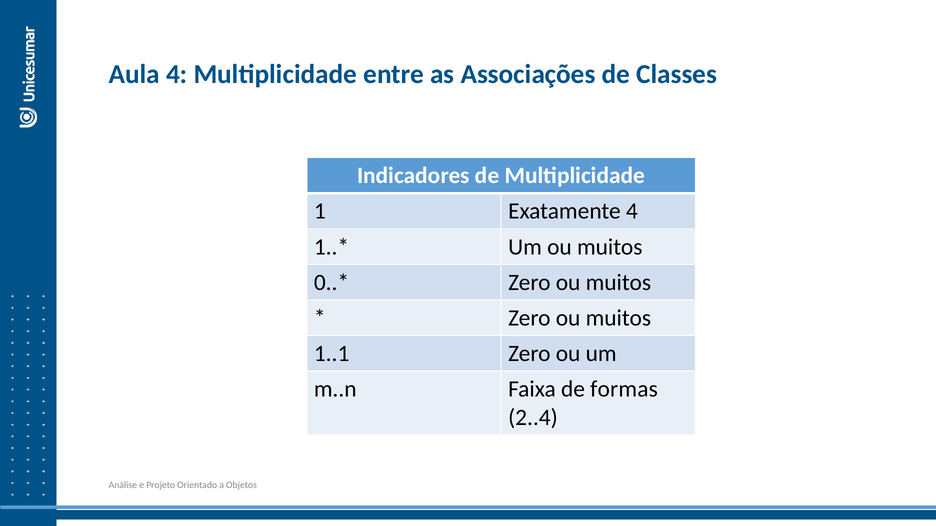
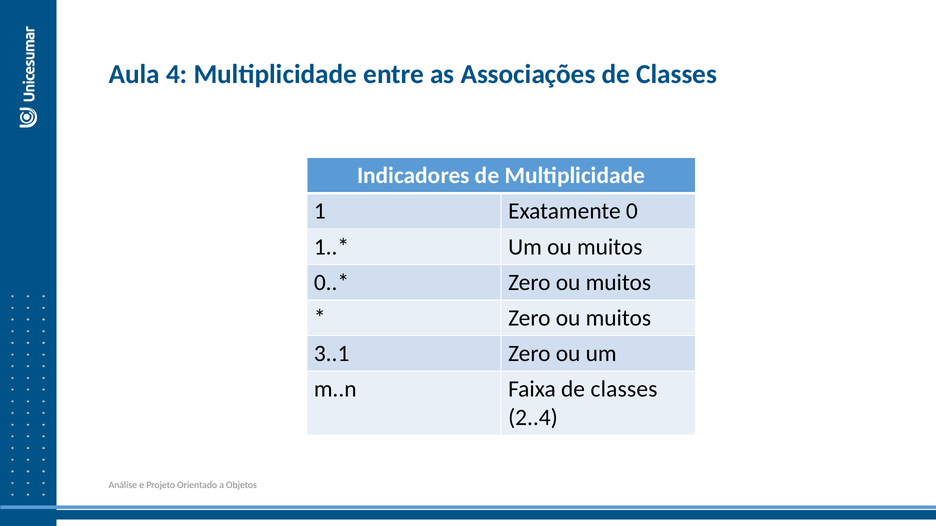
Exatamente 4: 4 -> 0
1..1: 1..1 -> 3..1
Faixa de formas: formas -> classes
